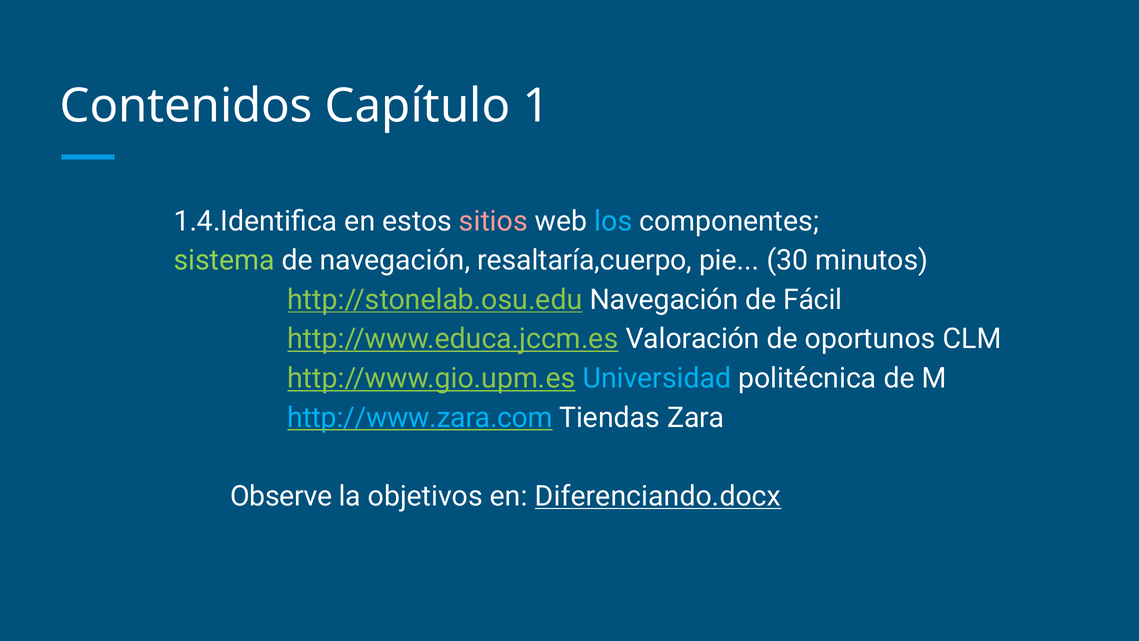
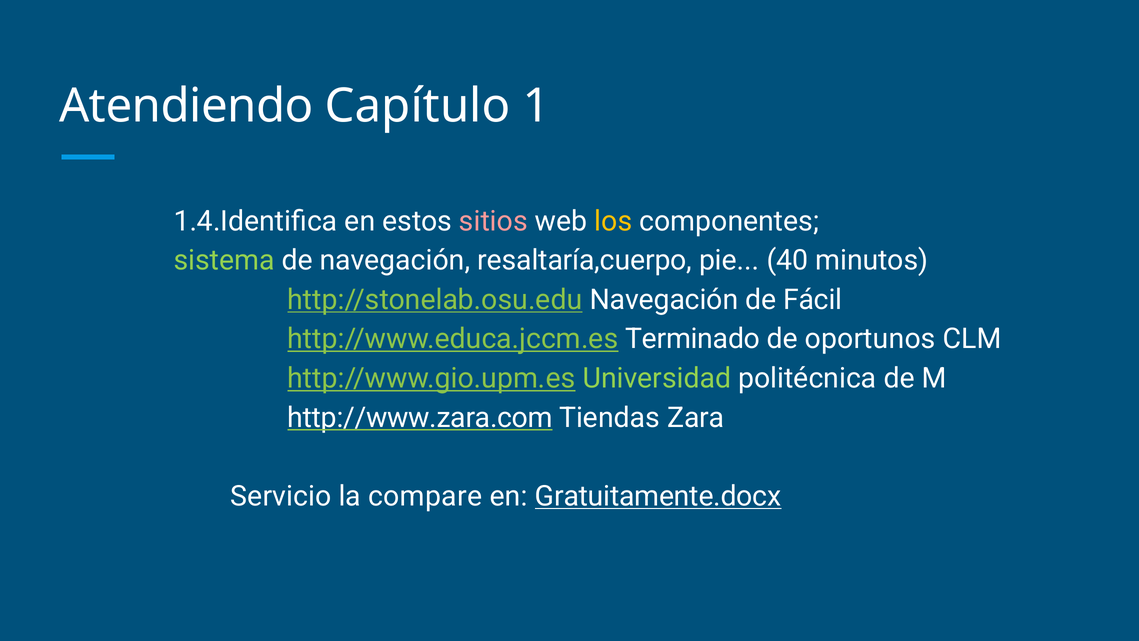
Contenidos: Contenidos -> Atendiendo
los colour: light blue -> yellow
30: 30 -> 40
Valoración: Valoración -> Terminado
Universidad colour: light blue -> light green
http://www.zara.com colour: light blue -> white
Observe: Observe -> Servicio
objetivos: objetivos -> compare
Diferenciando.docx: Diferenciando.docx -> Gratuitamente.docx
